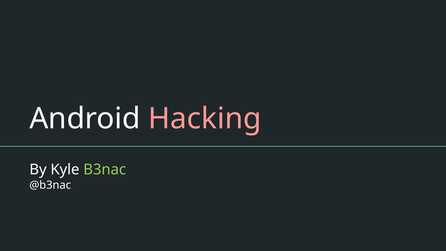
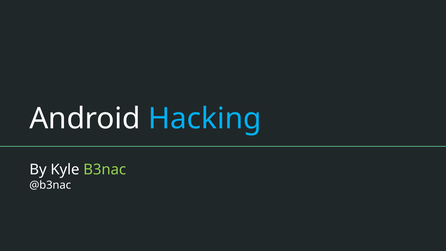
Hacking colour: pink -> light blue
